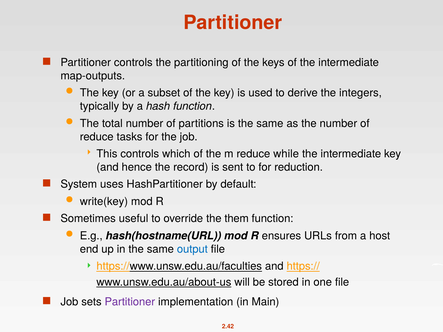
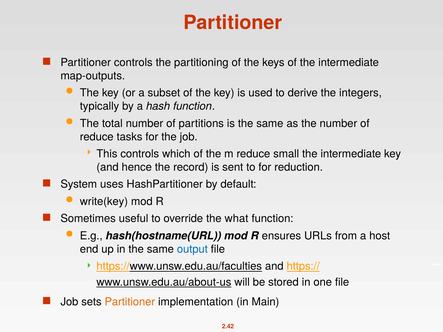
while: while -> small
them: them -> what
Partitioner at (130, 302) colour: purple -> orange
